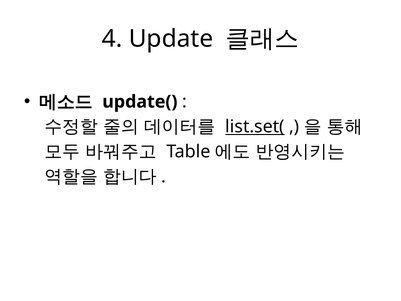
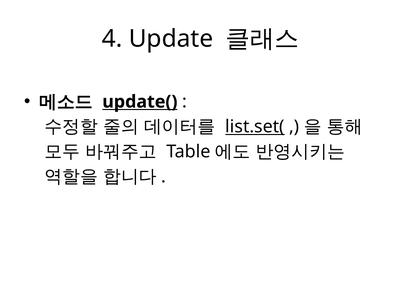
update( underline: none -> present
